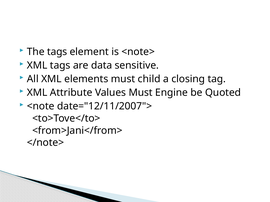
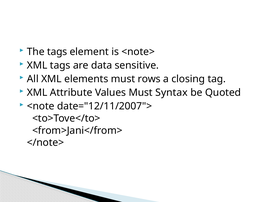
child: child -> rows
Engine: Engine -> Syntax
